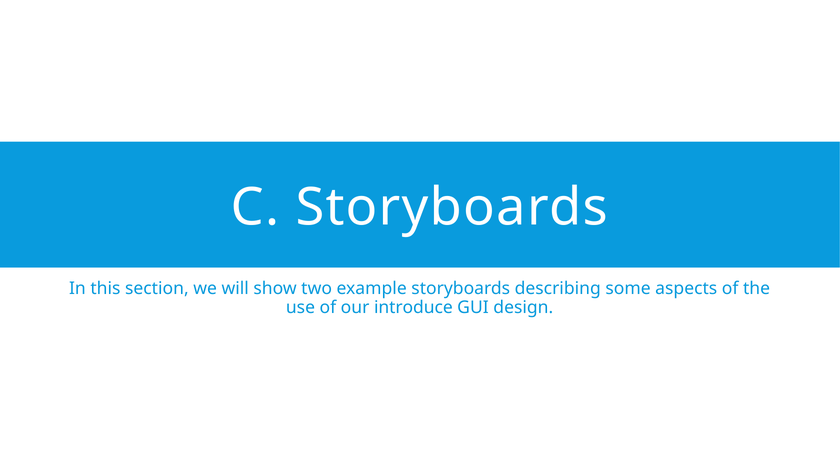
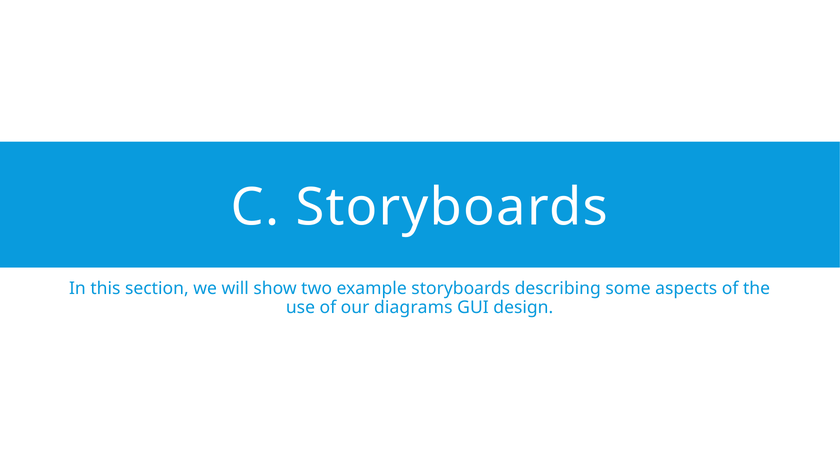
introduce: introduce -> diagrams
